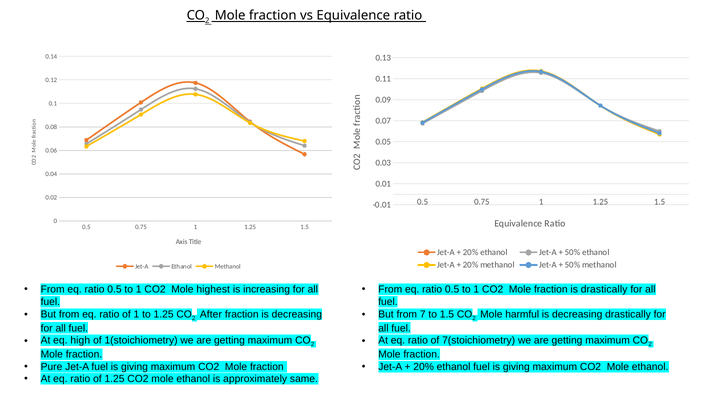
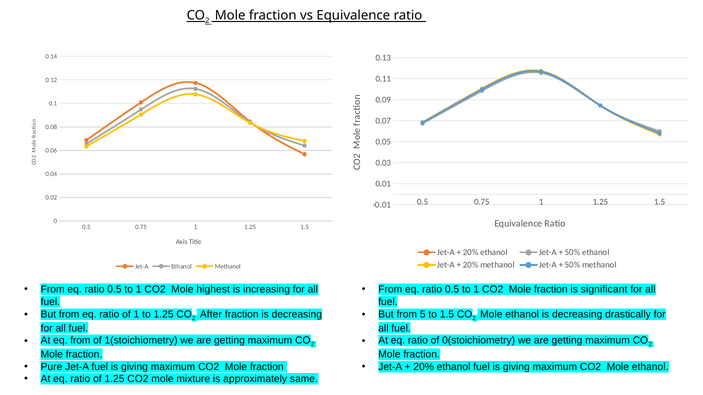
is drastically: drastically -> significant
7: 7 -> 5
harmful at (522, 315): harmful -> ethanol
eq high: high -> from
7(stoichiometry: 7(stoichiometry -> 0(stoichiometry
1.25 CO2 mole ethanol: ethanol -> mixture
